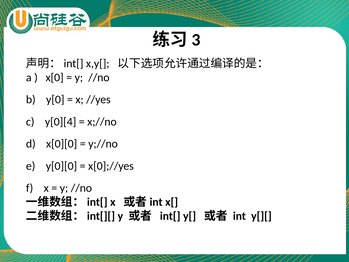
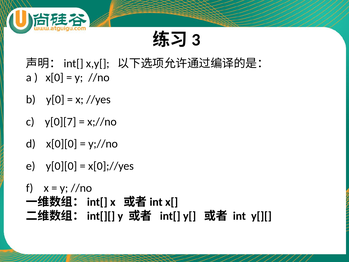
y[0][4: y[0][4 -> y[0][7
